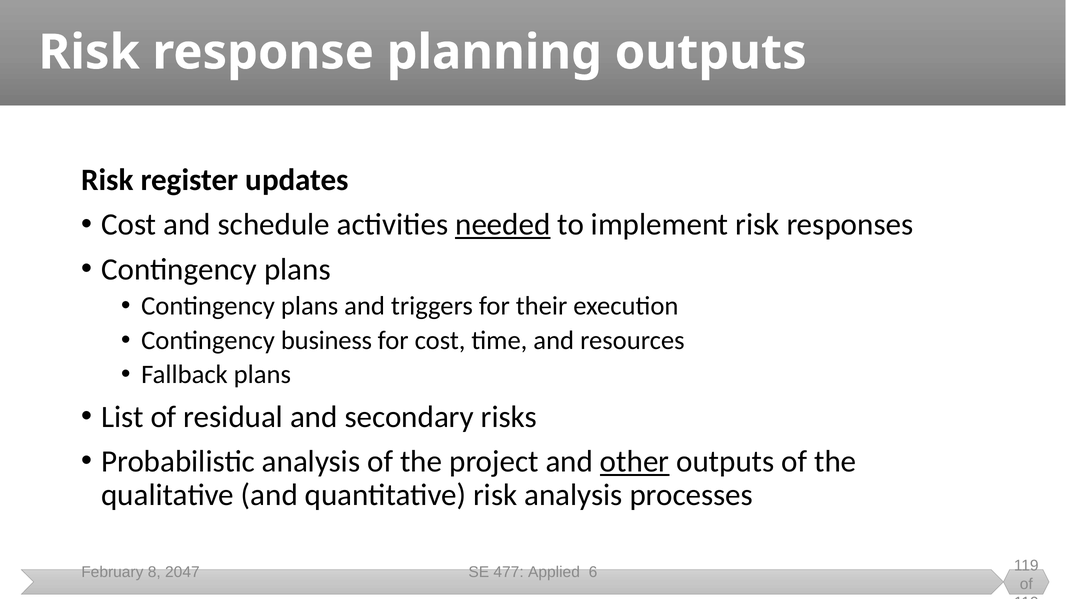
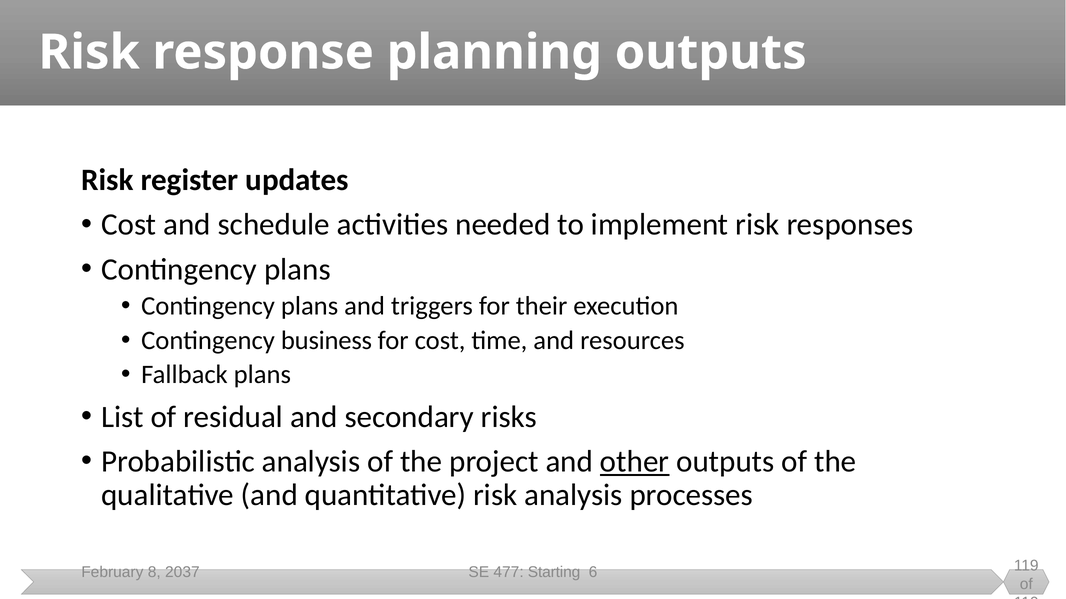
needed underline: present -> none
2047: 2047 -> 2037
Applied: Applied -> Starting
